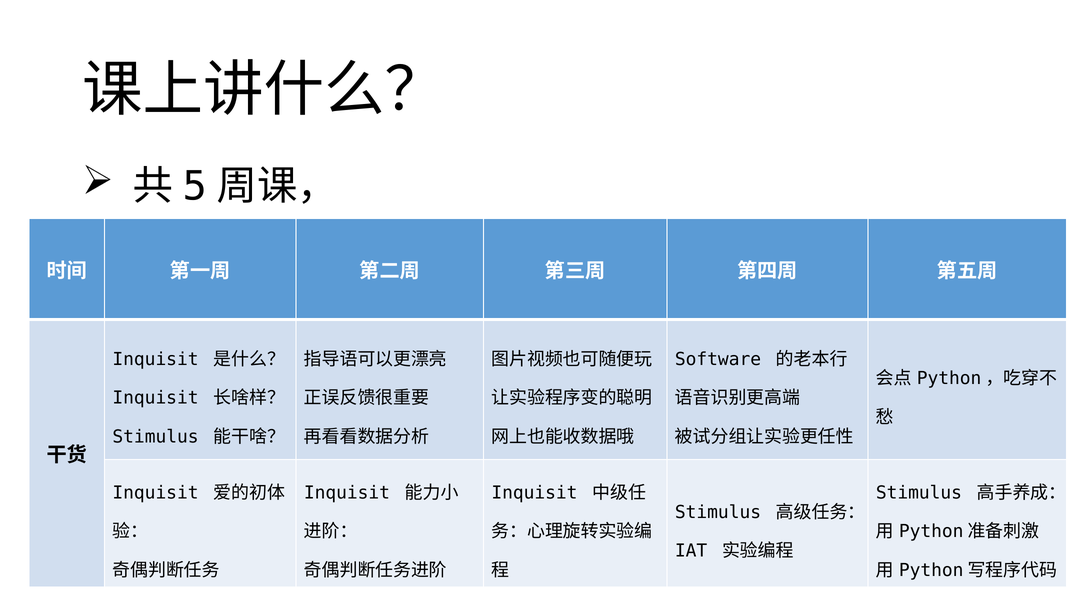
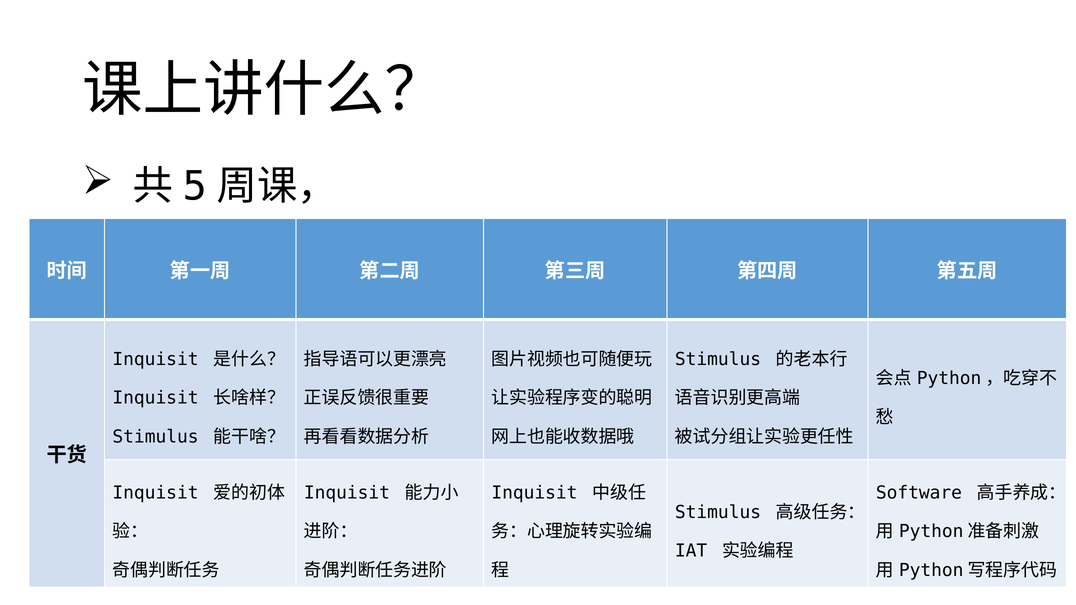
Software at (718, 359): Software -> Stimulus
Stimulus at (919, 493): Stimulus -> Software
